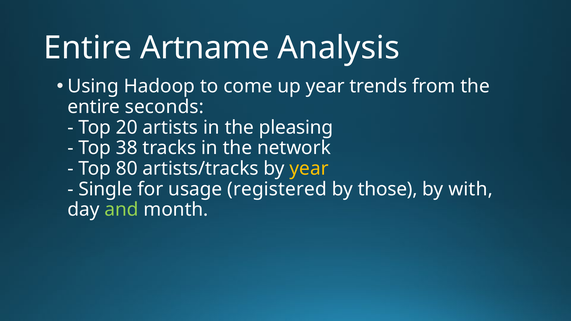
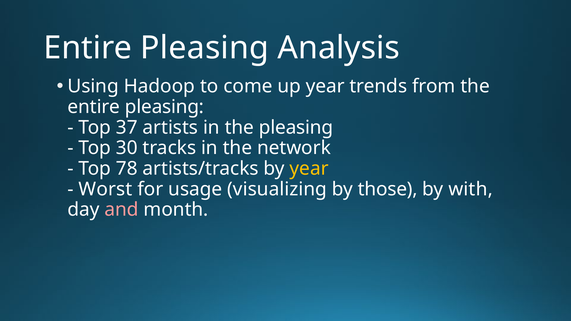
Artname at (205, 48): Artname -> Pleasing
seconds at (164, 107): seconds -> pleasing
20: 20 -> 37
38: 38 -> 30
80: 80 -> 78
Single: Single -> Worst
registered: registered -> visualizing
and colour: light green -> pink
